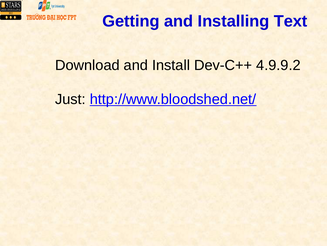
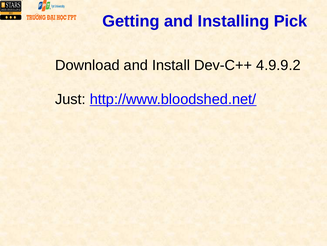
Text: Text -> Pick
